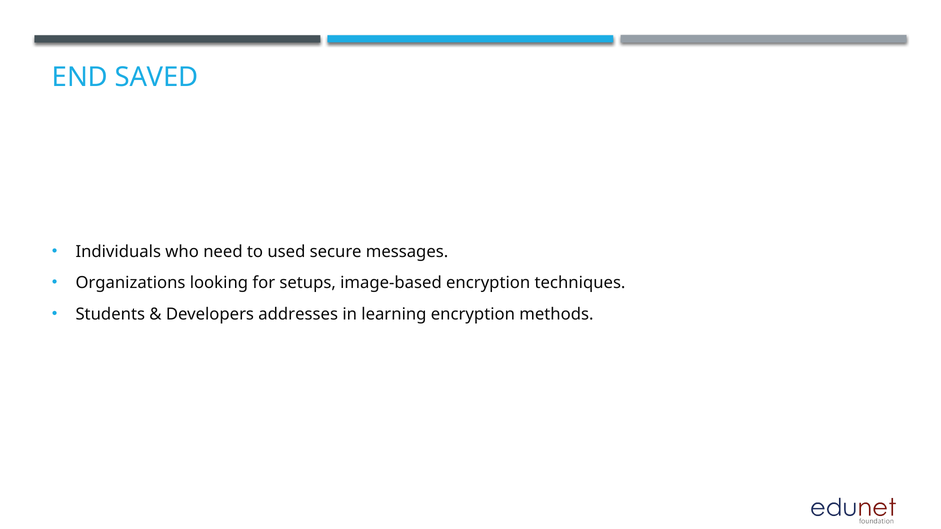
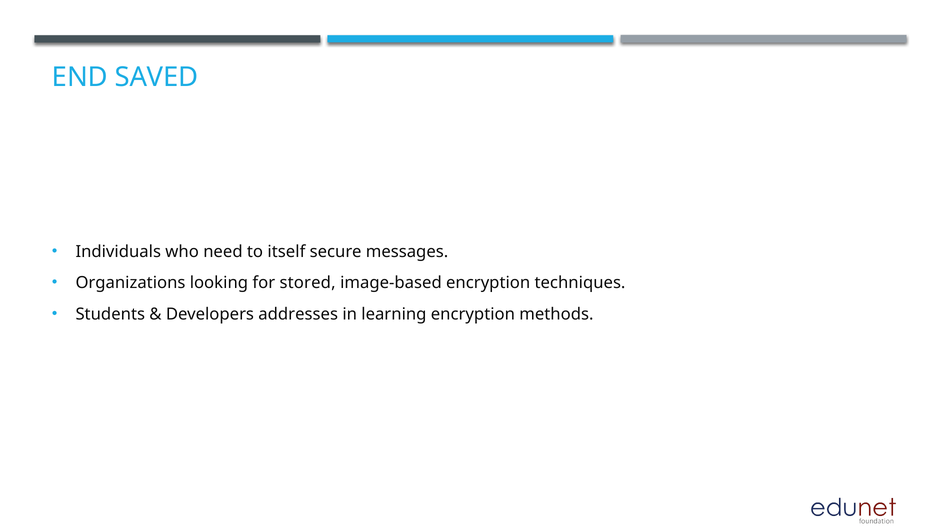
used: used -> itself
setups: setups -> stored
